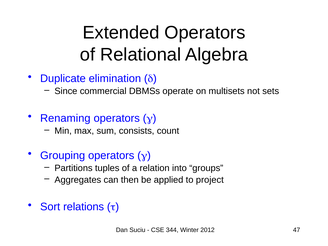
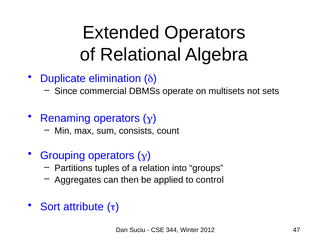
project: project -> control
relations: relations -> attribute
